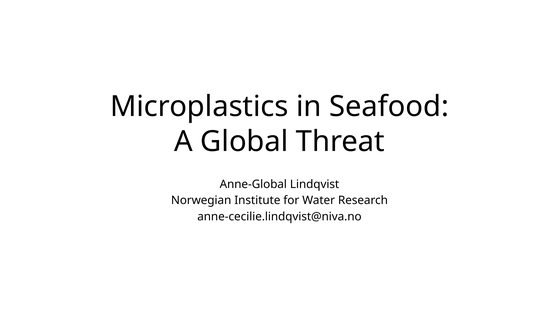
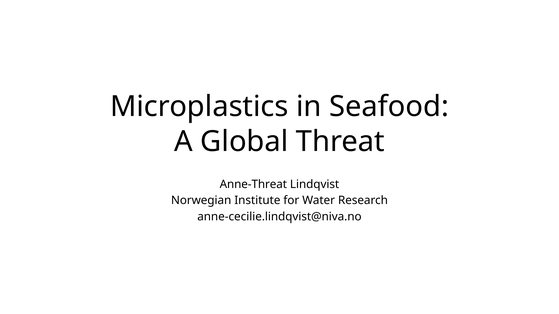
Anne-Global: Anne-Global -> Anne-Threat
